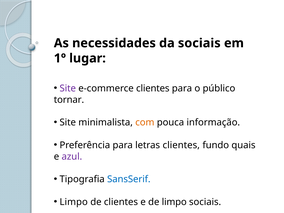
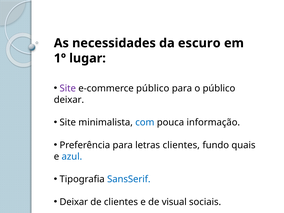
da sociais: sociais -> escuro
e-commerce clientes: clientes -> público
tornar at (69, 100): tornar -> deixar
com colour: orange -> blue
azul colour: purple -> blue
Limpo at (74, 202): Limpo -> Deixar
de limpo: limpo -> visual
